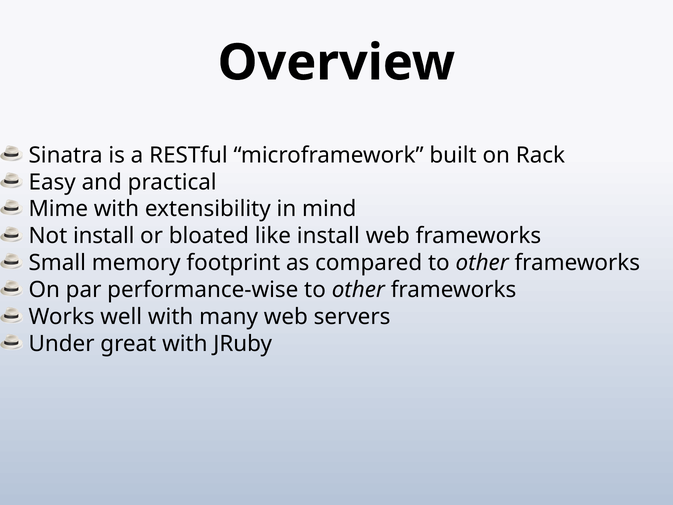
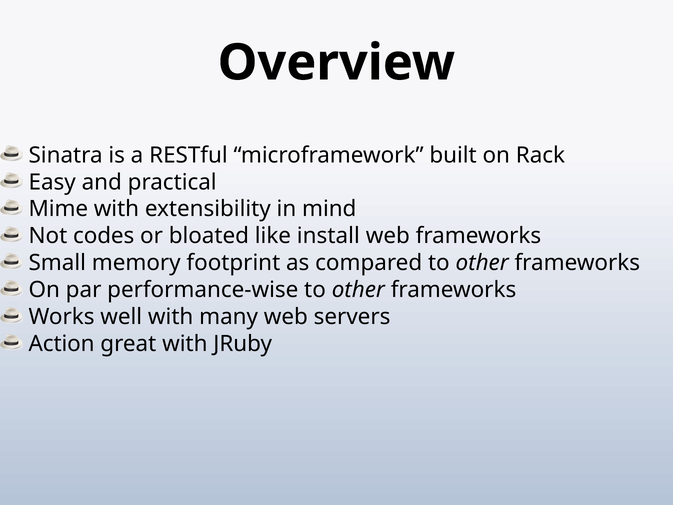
Not install: install -> codes
Under: Under -> Action
